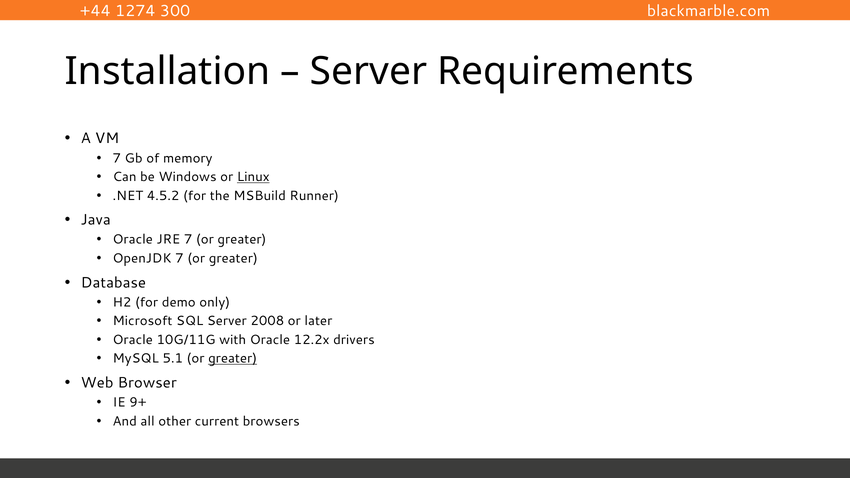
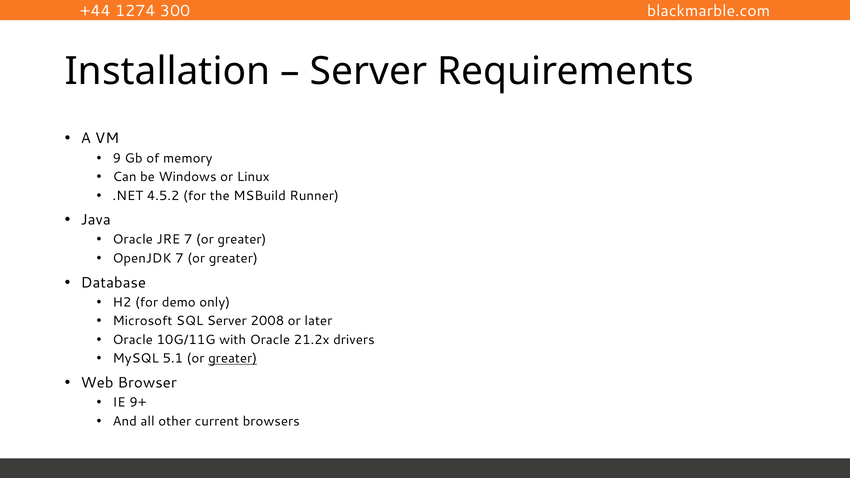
7 at (117, 158): 7 -> 9
Linux underline: present -> none
12.2x: 12.2x -> 21.2x
